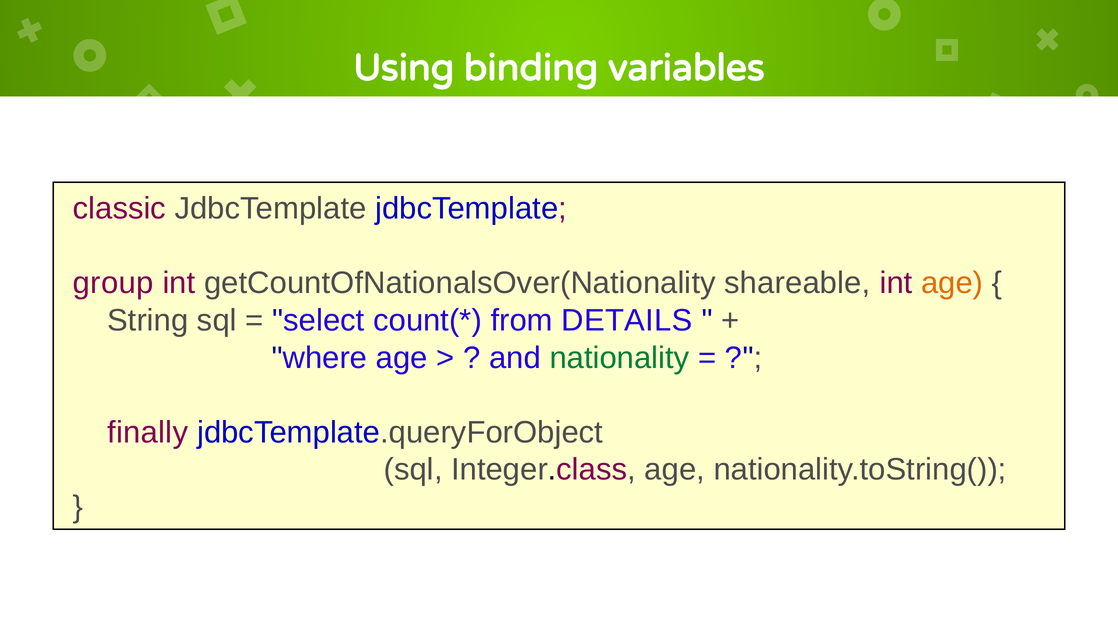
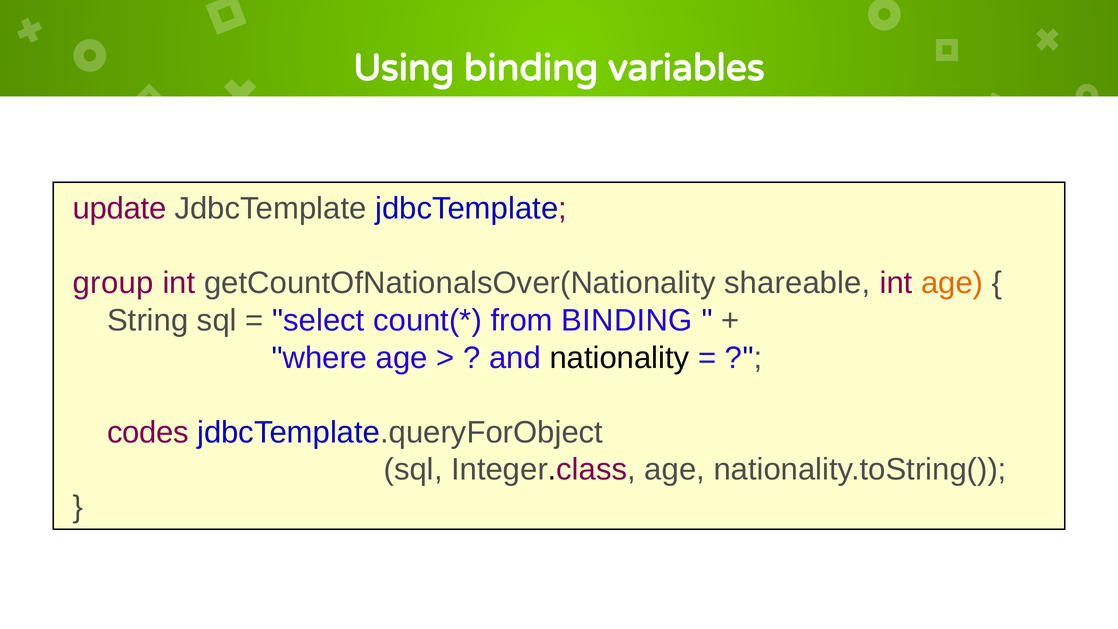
classic: classic -> update
from DETAILS: DETAILS -> BINDING
nationality colour: green -> black
finally: finally -> codes
